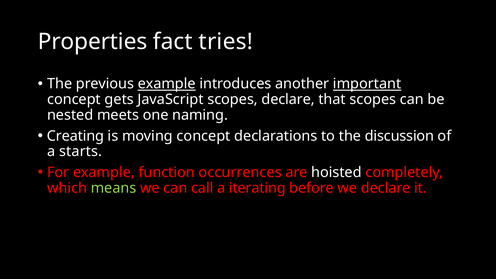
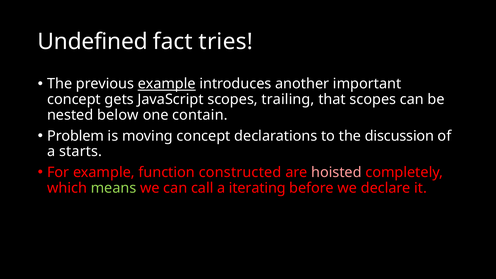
Properties: Properties -> Undefined
important underline: present -> none
scopes declare: declare -> trailing
meets: meets -> below
naming: naming -> contain
Creating: Creating -> Problem
occurrences: occurrences -> constructed
hoisted colour: white -> pink
